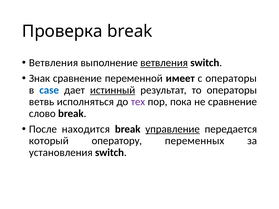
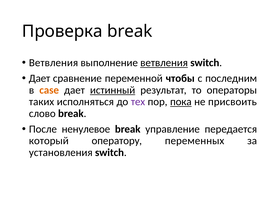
Знак at (39, 78): Знак -> Дает
имеет: имеет -> чтобы
c операторы: операторы -> последним
case colour: blue -> orange
ветвь: ветвь -> таких
пока underline: none -> present
не сравнение: сравнение -> присвоить
находится: находится -> ненулевое
управление underline: present -> none
